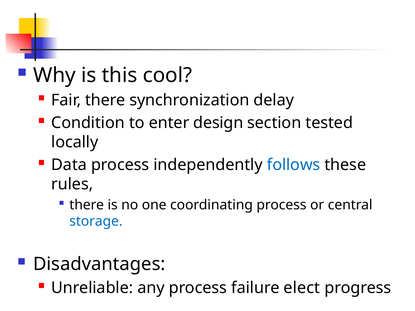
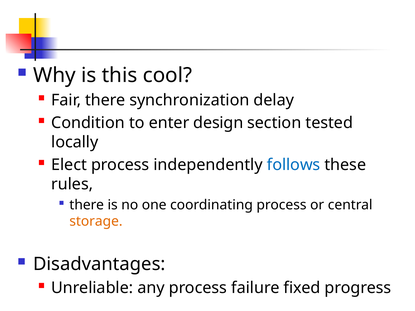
Data: Data -> Elect
storage colour: blue -> orange
elect: elect -> fixed
